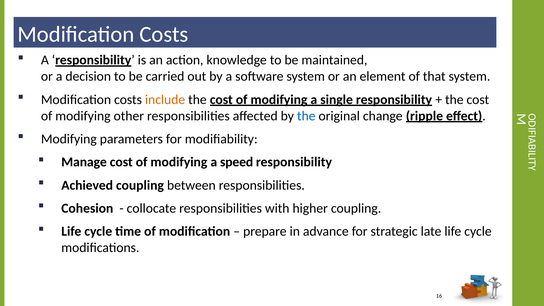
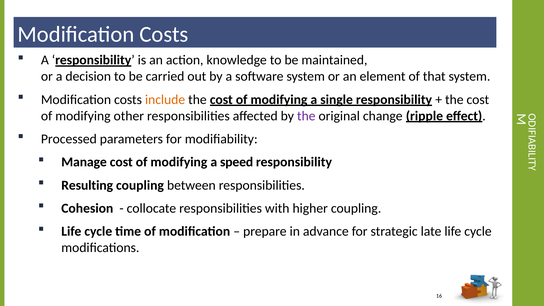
the at (306, 116) colour: blue -> purple
Modifying at (69, 139): Modifying -> Processed
Achieved: Achieved -> Resulting
